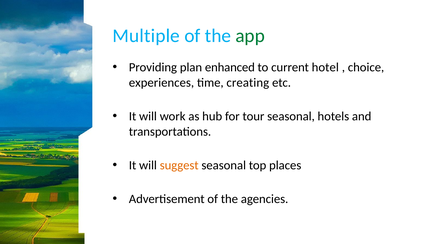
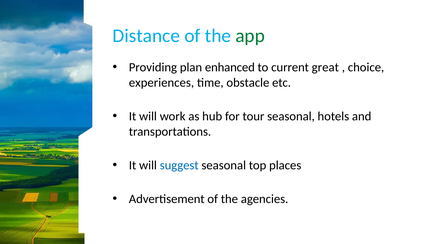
Multiple: Multiple -> Distance
hotel: hotel -> great
creating: creating -> obstacle
suggest colour: orange -> blue
